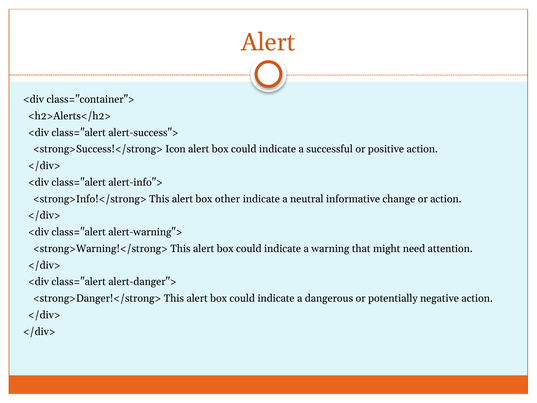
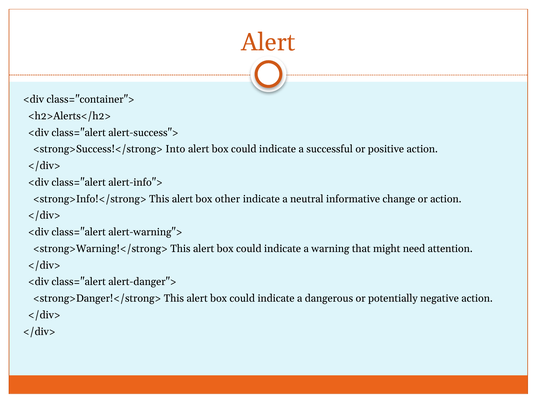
Icon: Icon -> Into
